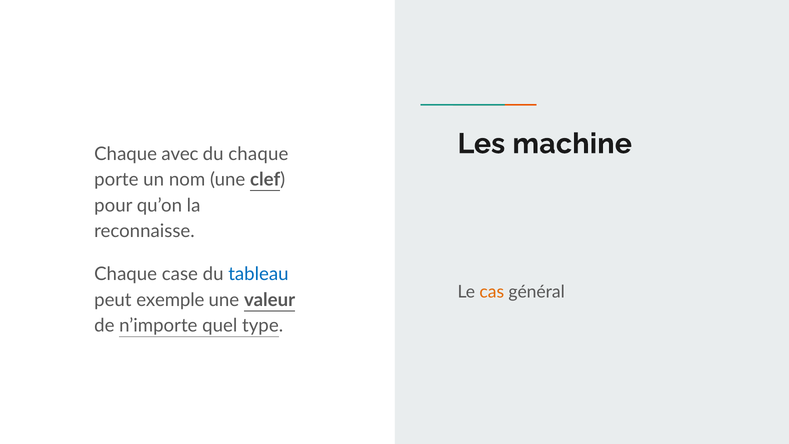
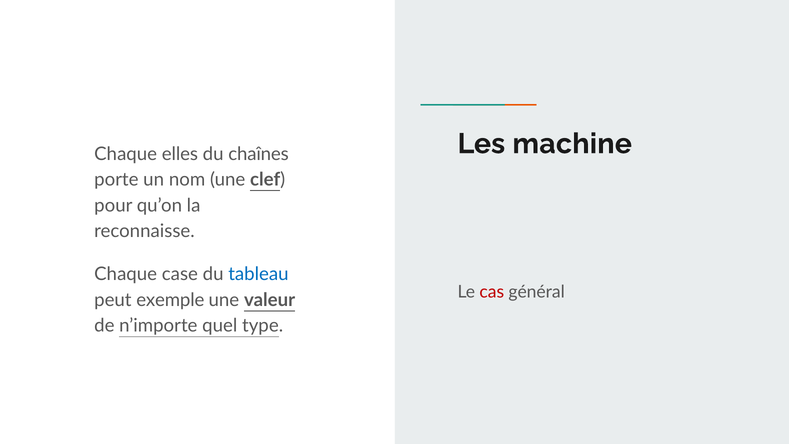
avec: avec -> elles
du chaque: chaque -> chaînes
cas colour: orange -> red
